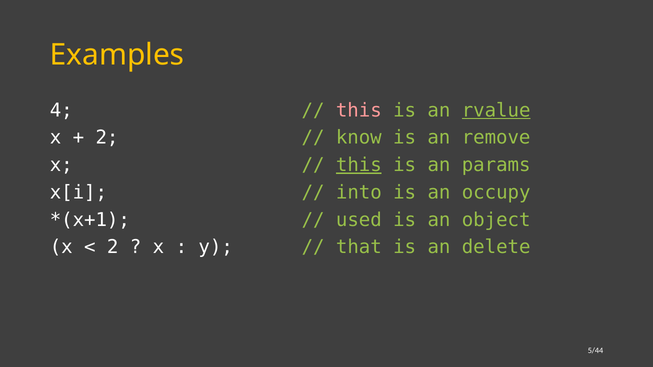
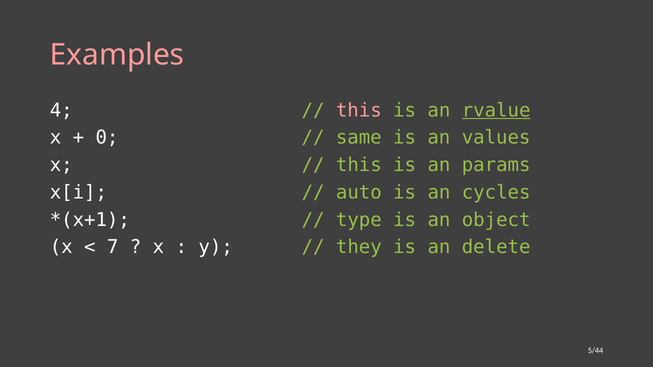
Examples colour: yellow -> pink
2 at (107, 138): 2 -> 0
know: know -> same
remove: remove -> values
this at (359, 165) underline: present -> none
into: into -> auto
occupy: occupy -> cycles
used: used -> type
2 at (113, 247): 2 -> 7
that: that -> they
